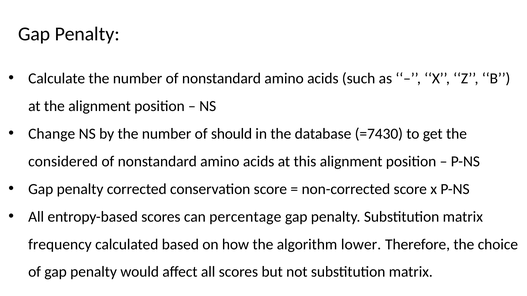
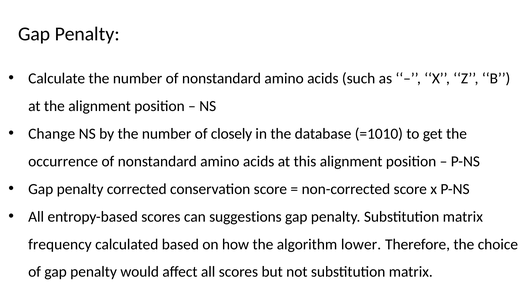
should: should -> closely
=7430: =7430 -> =1010
considered: considered -> occurrence
percentage: percentage -> suggestions
